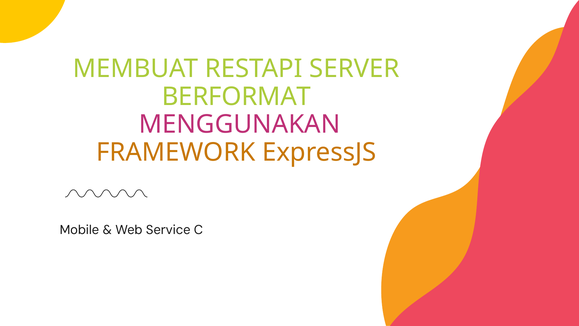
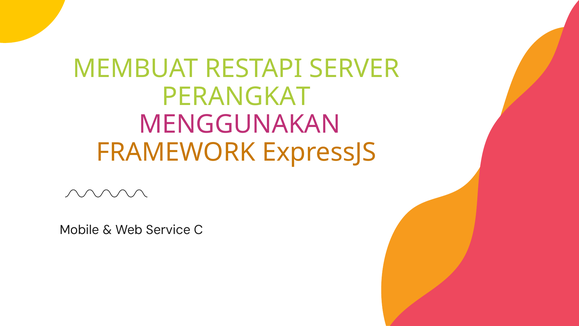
BERFORMAT: BERFORMAT -> PERANGKAT
